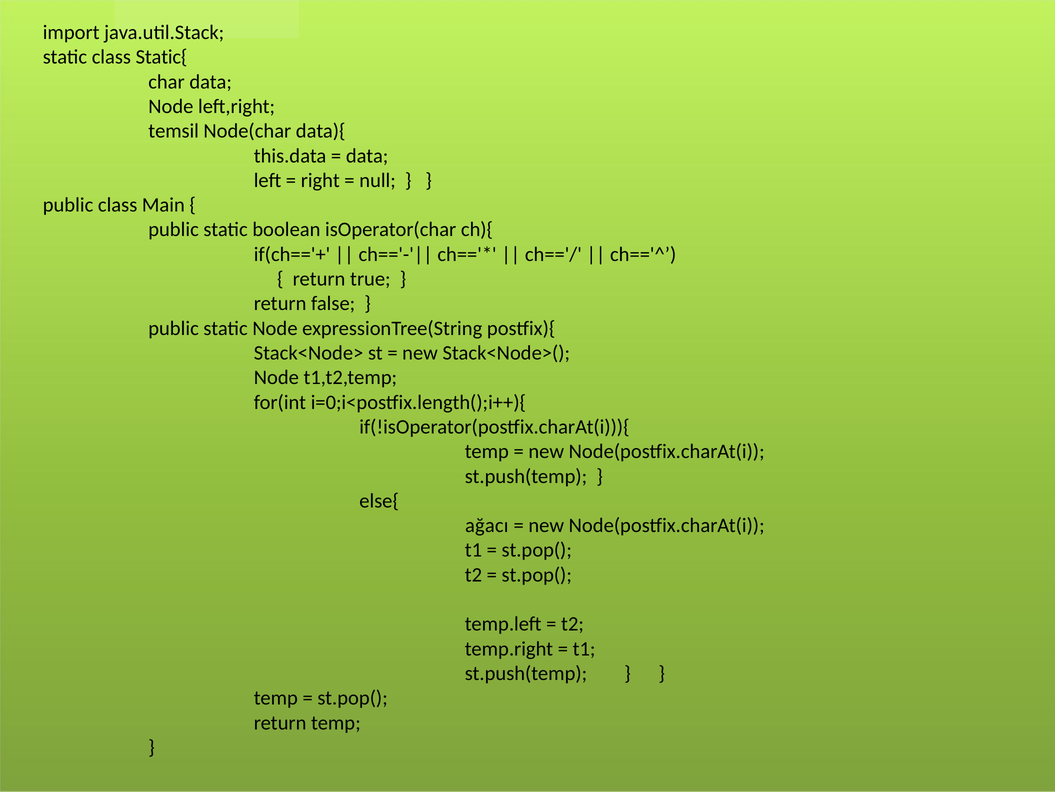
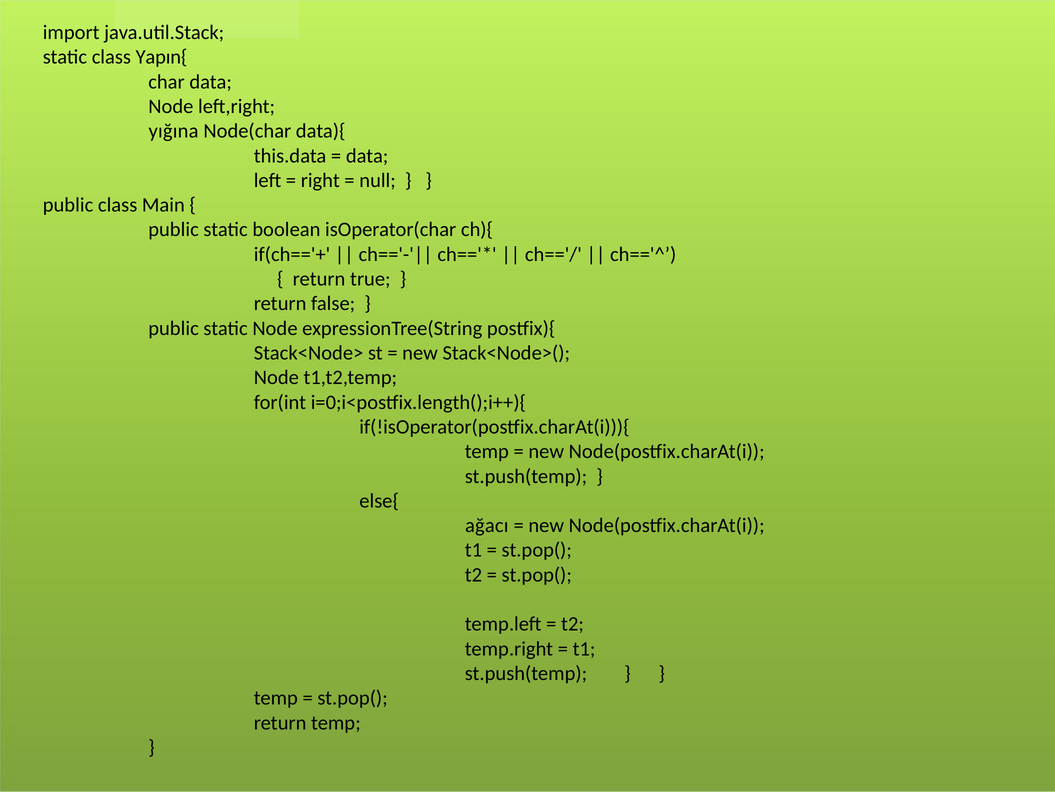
Static{: Static{ -> Yapın{
temsil: temsil -> yığına
